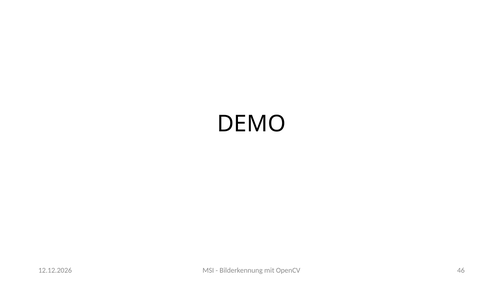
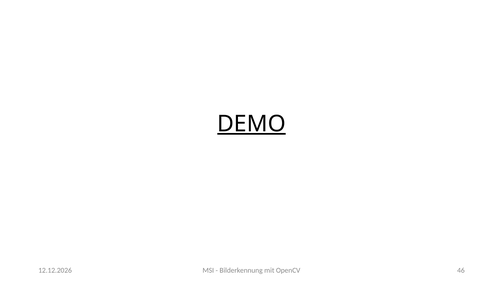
DEMO underline: none -> present
